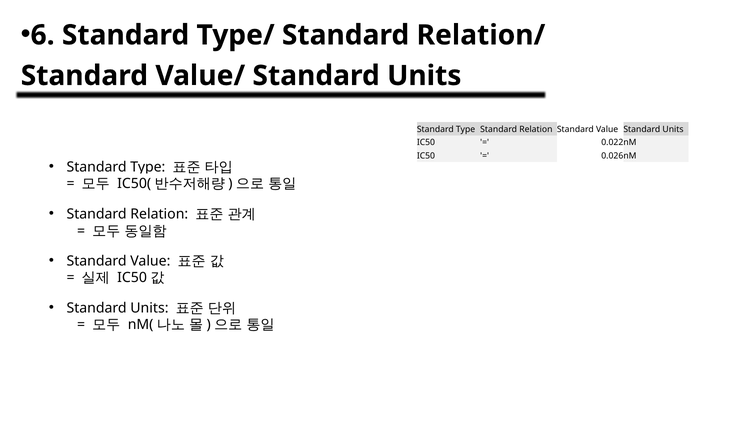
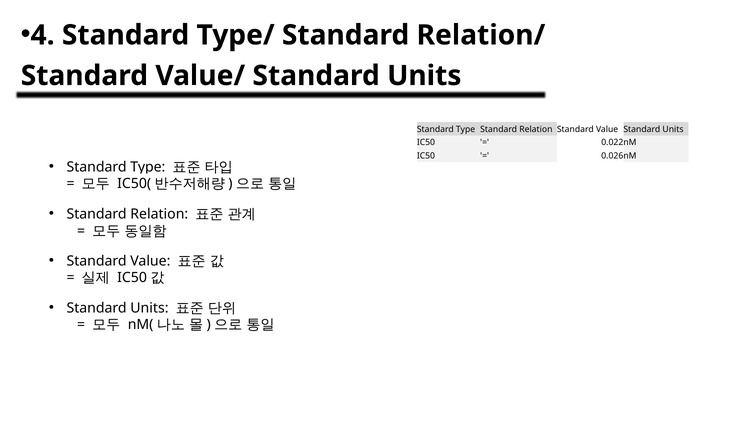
6: 6 -> 4
